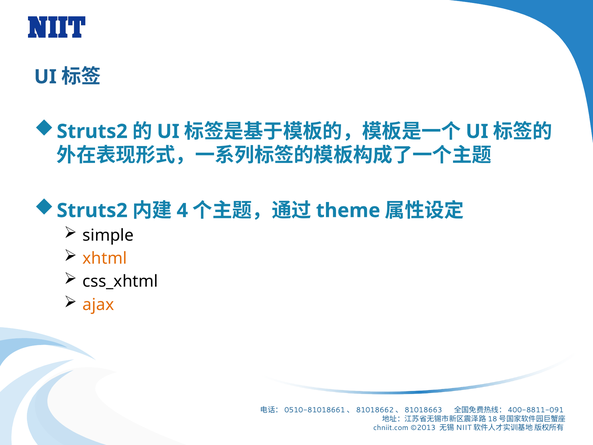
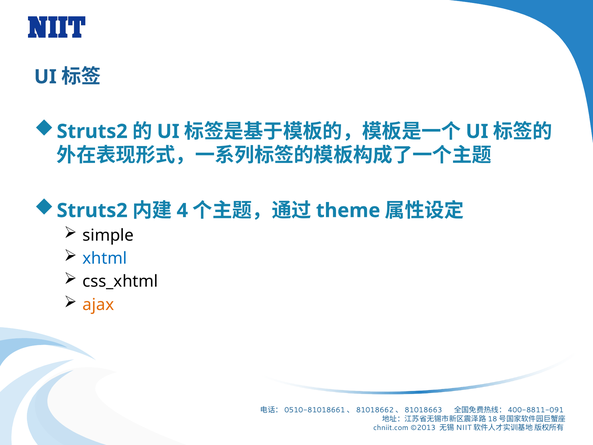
xhtml colour: orange -> blue
